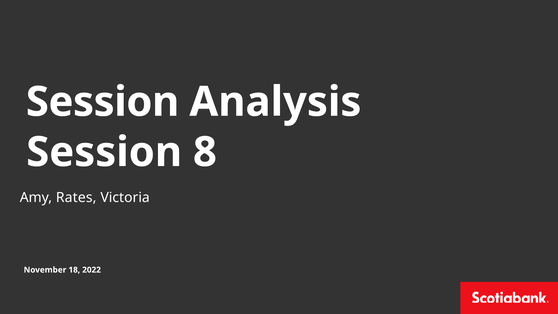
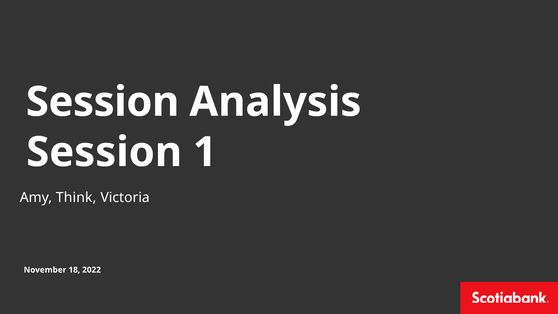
8: 8 -> 1
Rates: Rates -> Think
